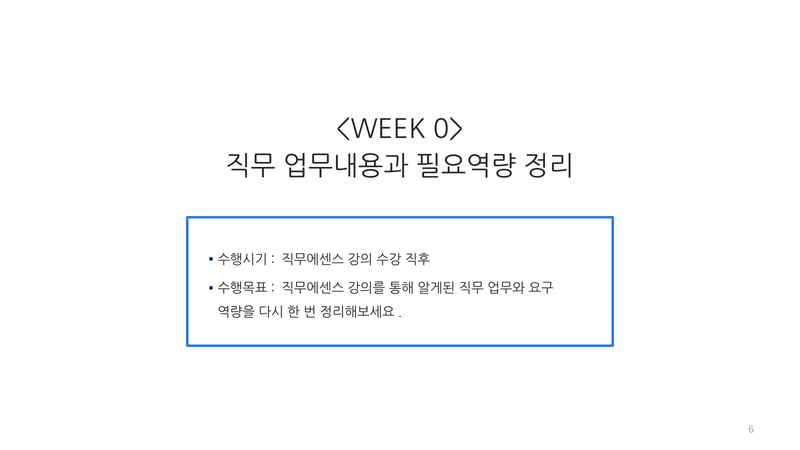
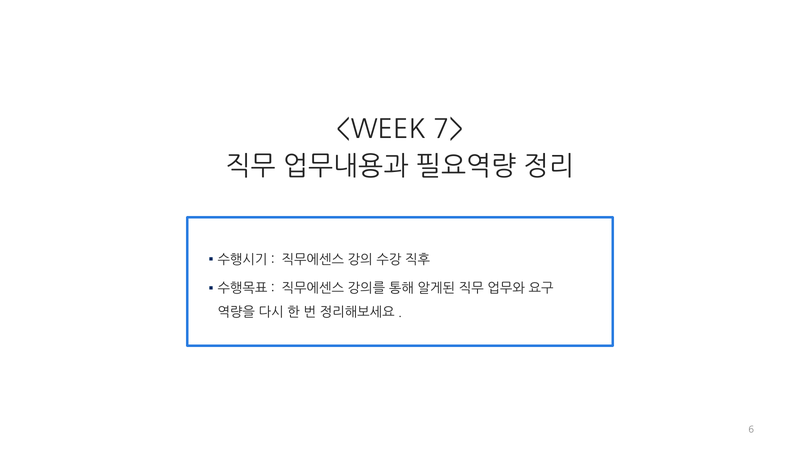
0>: 0> -> 7>
